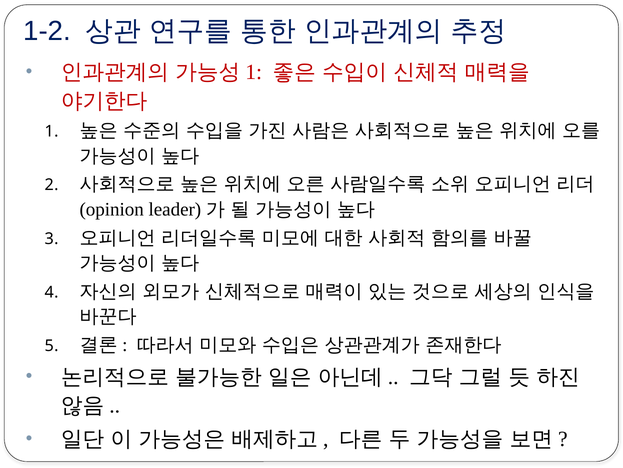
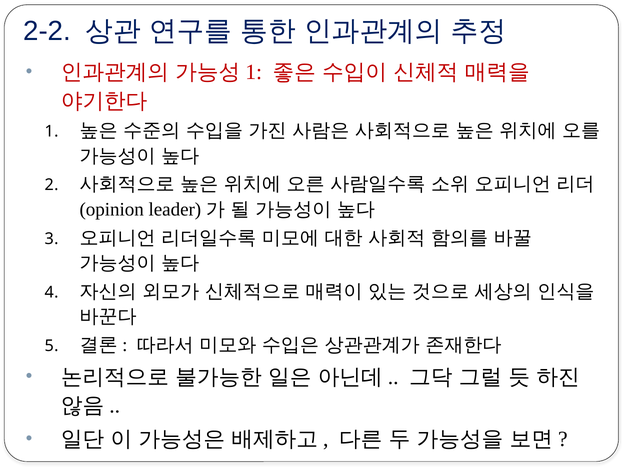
1-2: 1-2 -> 2-2
